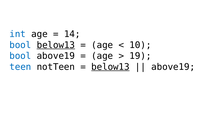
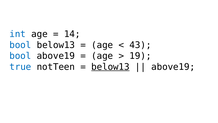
below13 at (56, 45) underline: present -> none
10: 10 -> 43
teen: teen -> true
